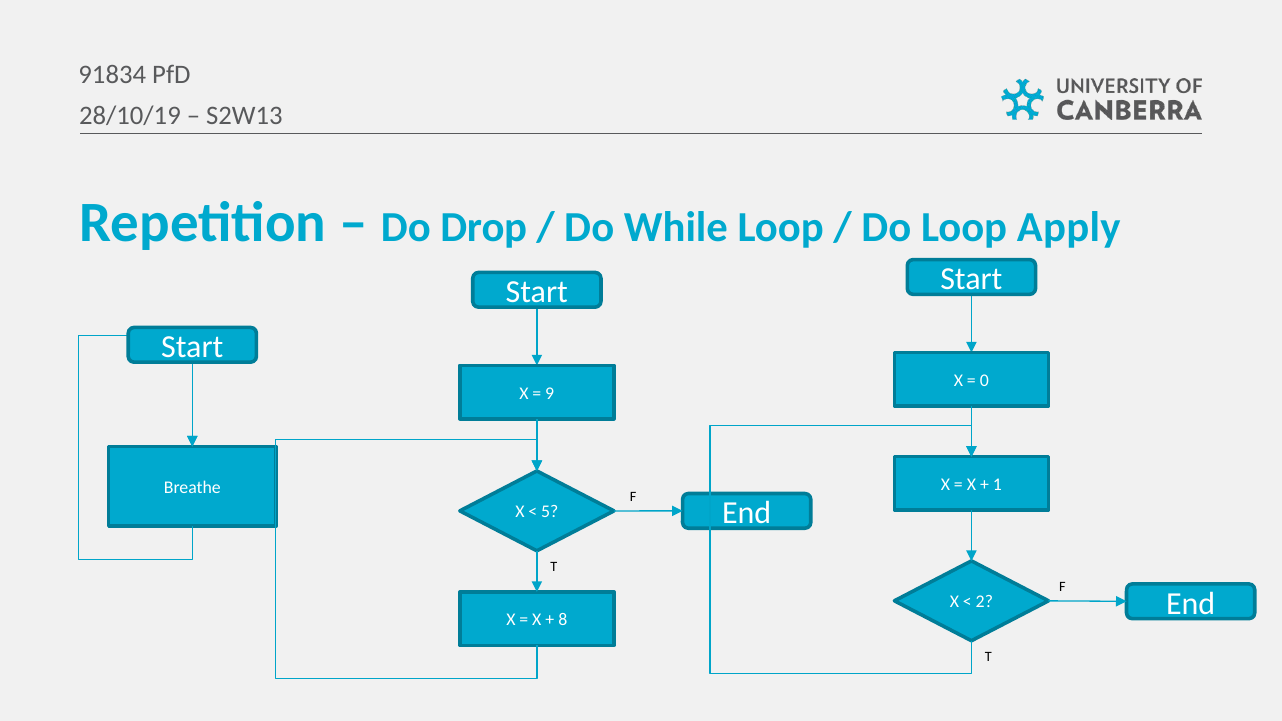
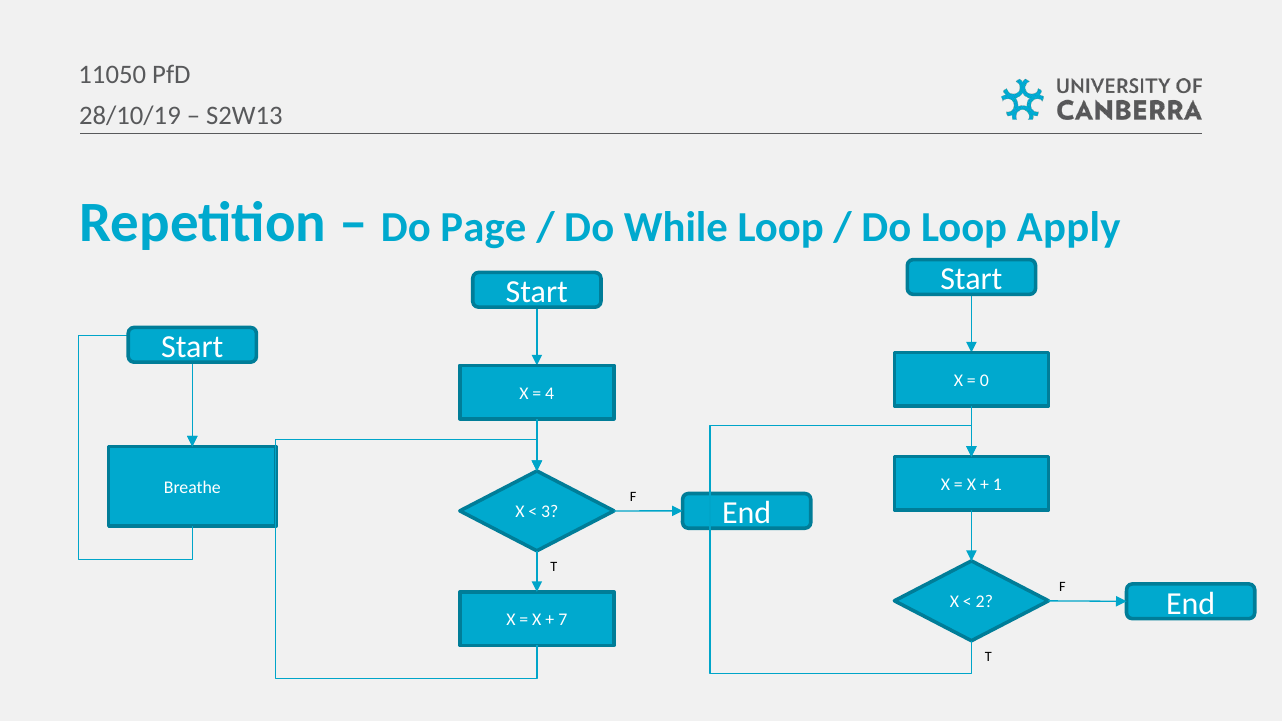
91834: 91834 -> 11050
Drop: Drop -> Page
9: 9 -> 4
5: 5 -> 3
8: 8 -> 7
